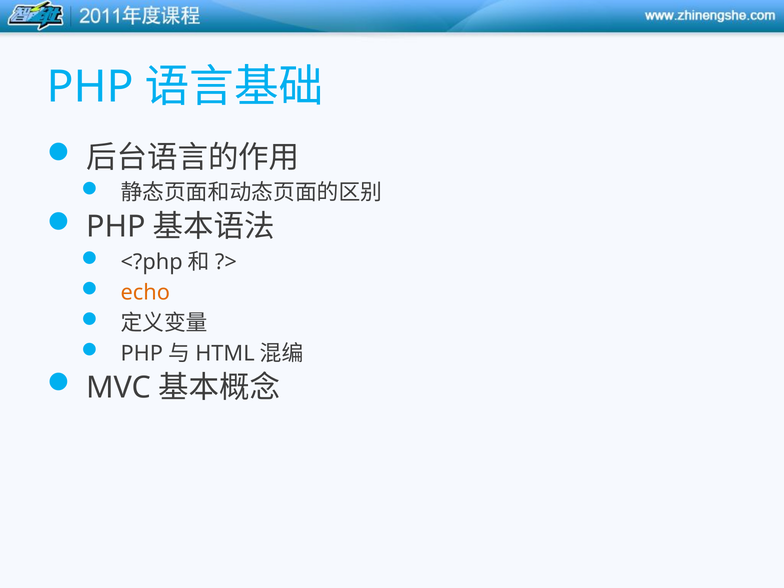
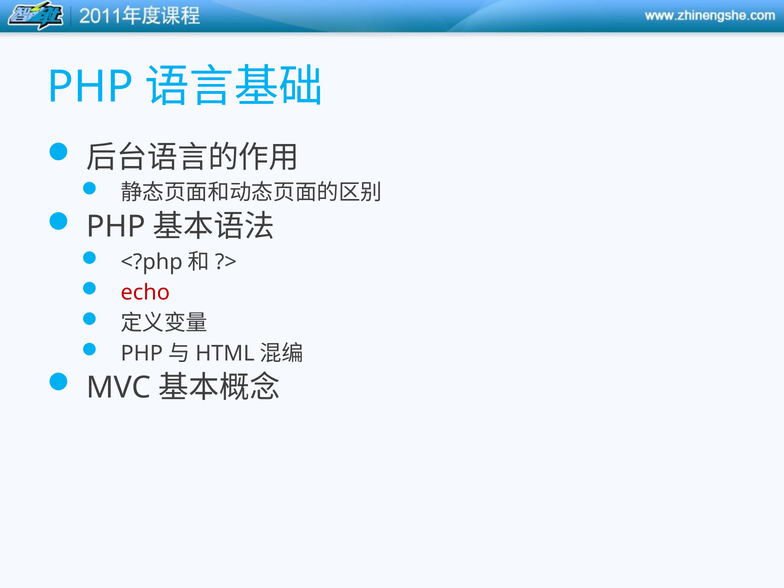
echo colour: orange -> red
